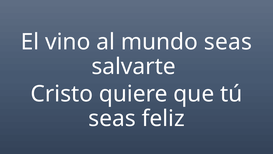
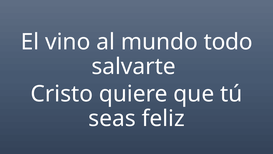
mundo seas: seas -> todo
